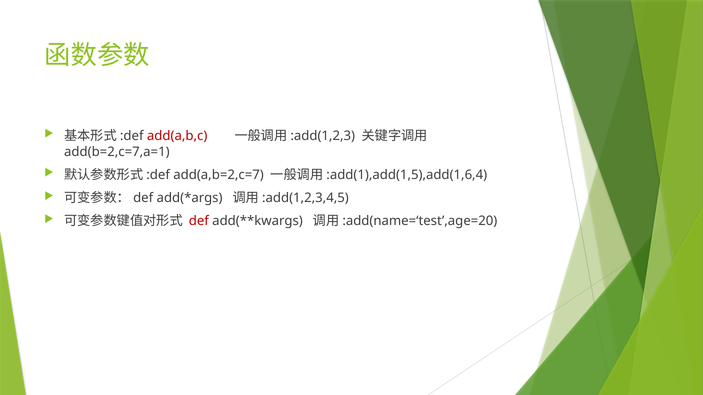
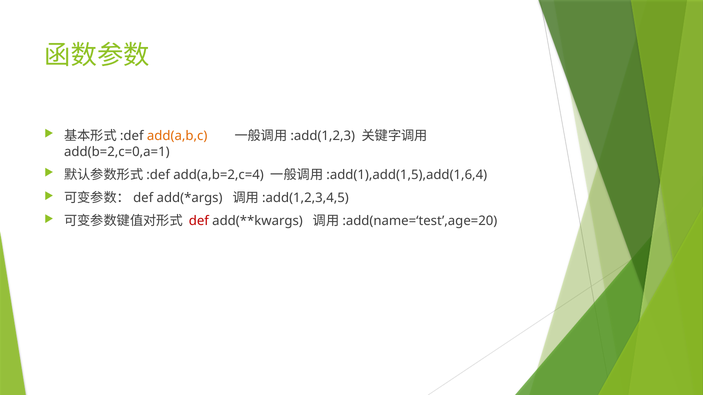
add(a,b,c colour: red -> orange
add(b=2,c=7,a=1: add(b=2,c=7,a=1 -> add(b=2,c=0,a=1
add(a,b=2,c=7: add(a,b=2,c=7 -> add(a,b=2,c=4
